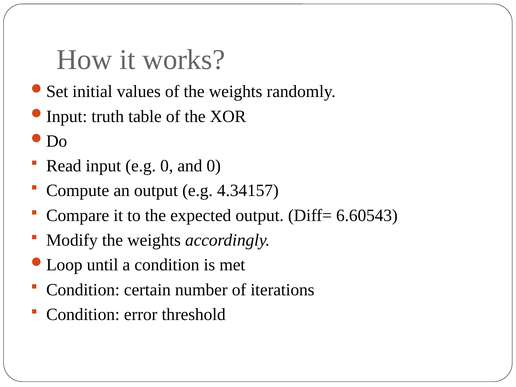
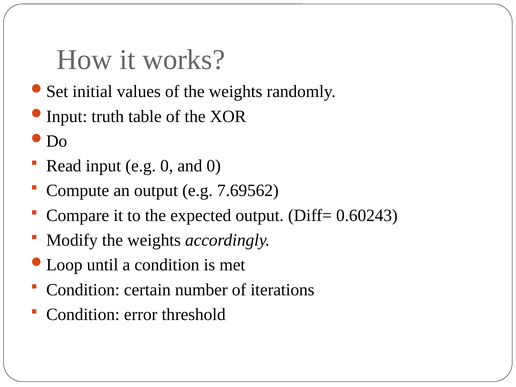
4.34157: 4.34157 -> 7.69562
6.60543: 6.60543 -> 0.60243
